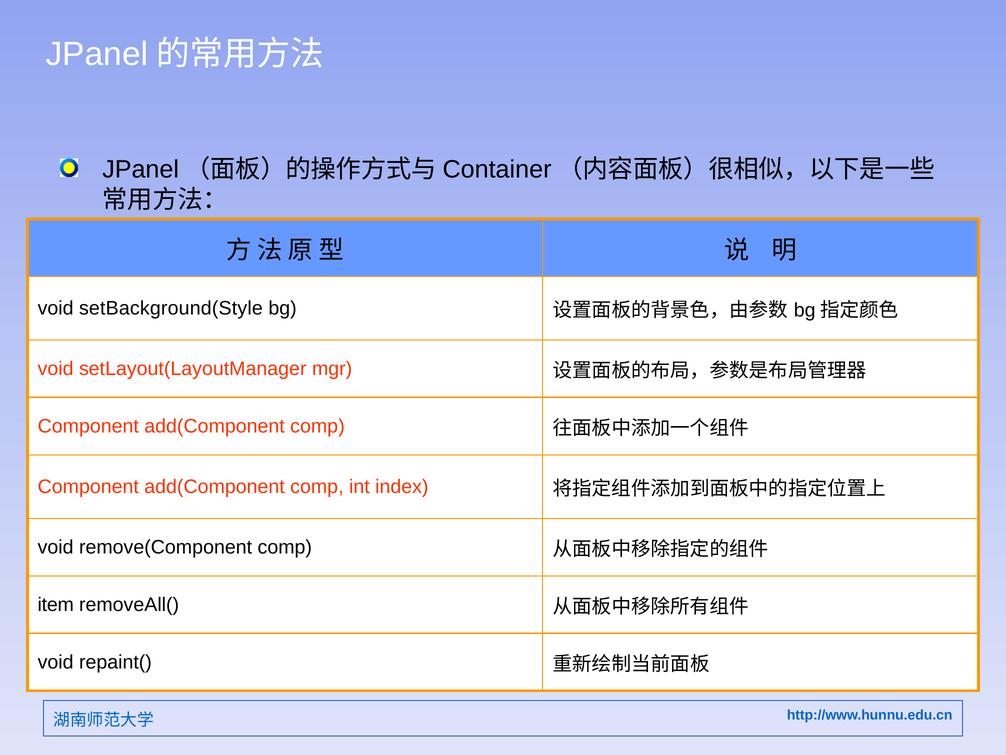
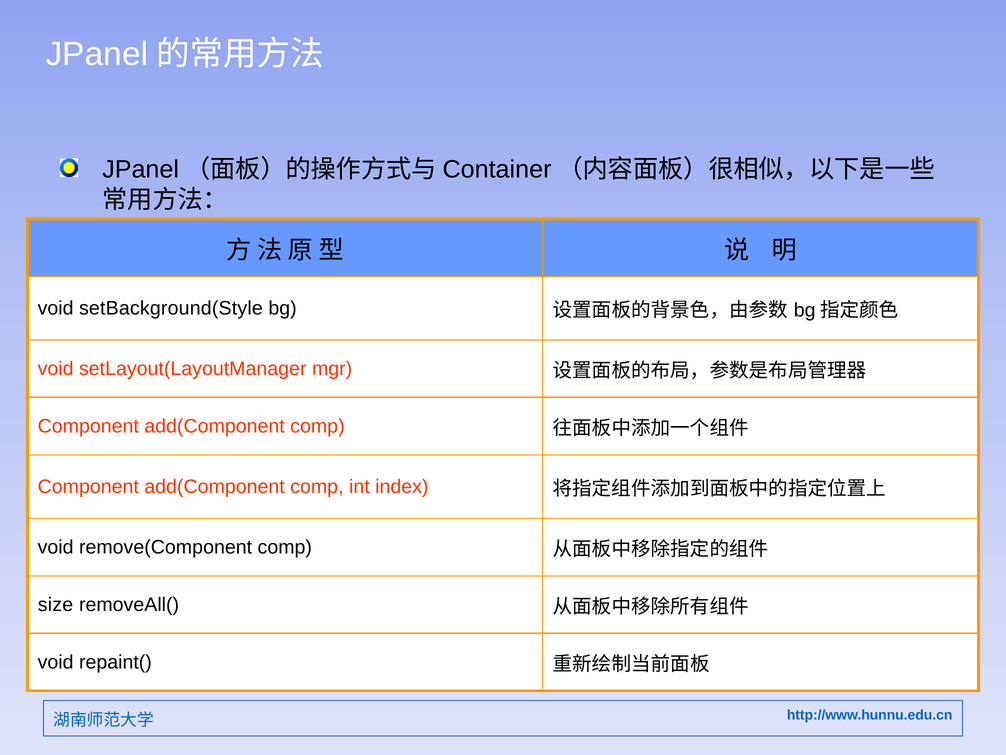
item: item -> size
